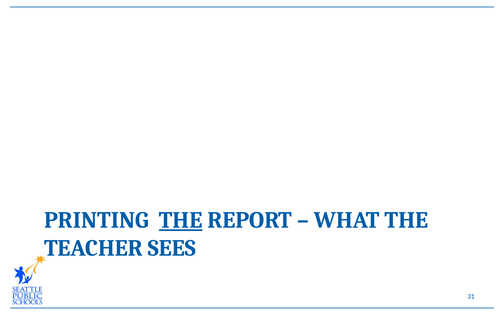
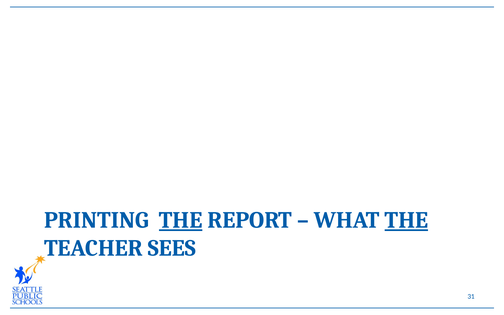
THE at (406, 220) underline: none -> present
